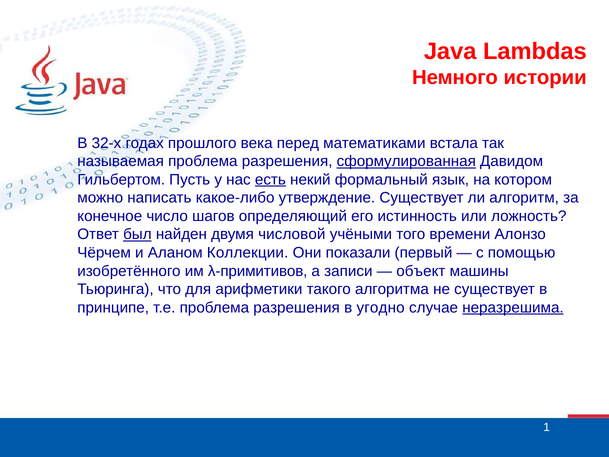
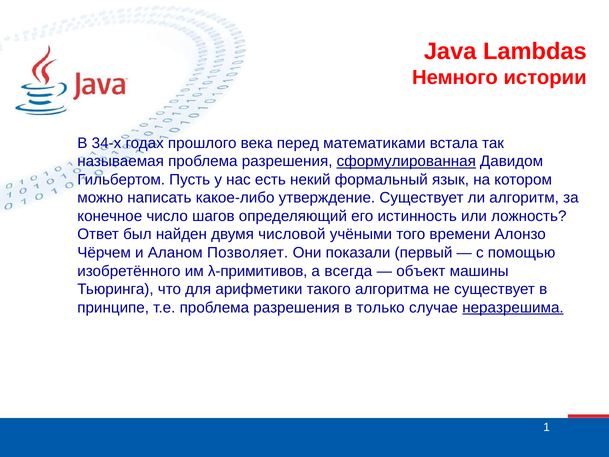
32-х: 32-х -> 34-х
есть underline: present -> none
был underline: present -> none
Коллекции: Коллекции -> Позволяет
записи: записи -> всегда
угодно: угодно -> только
